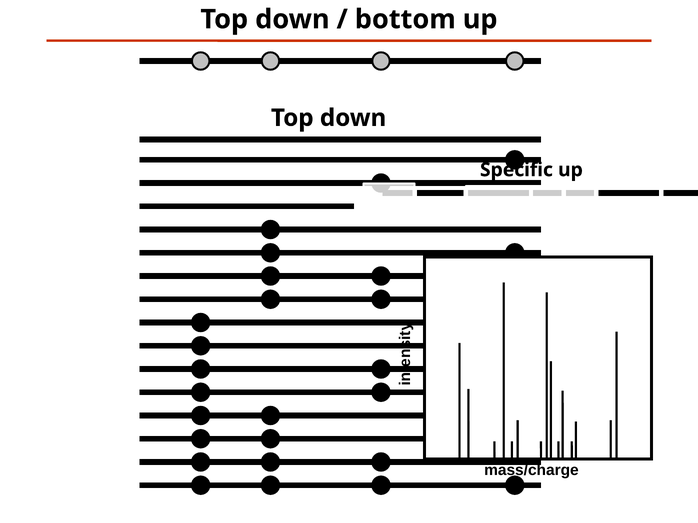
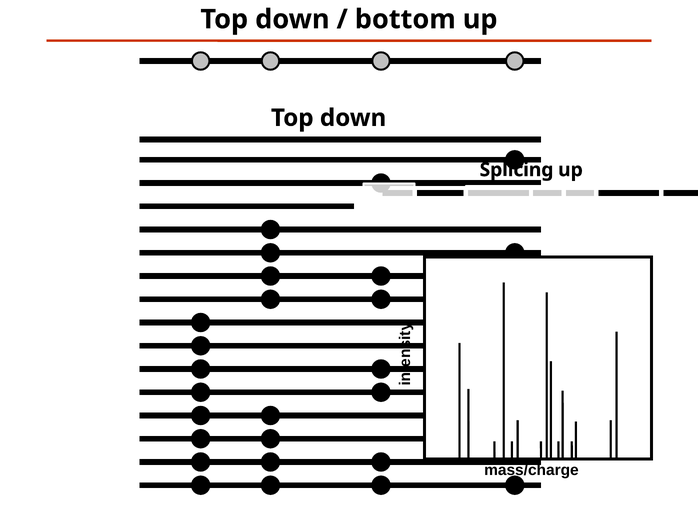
Specific: Specific -> Splicing
